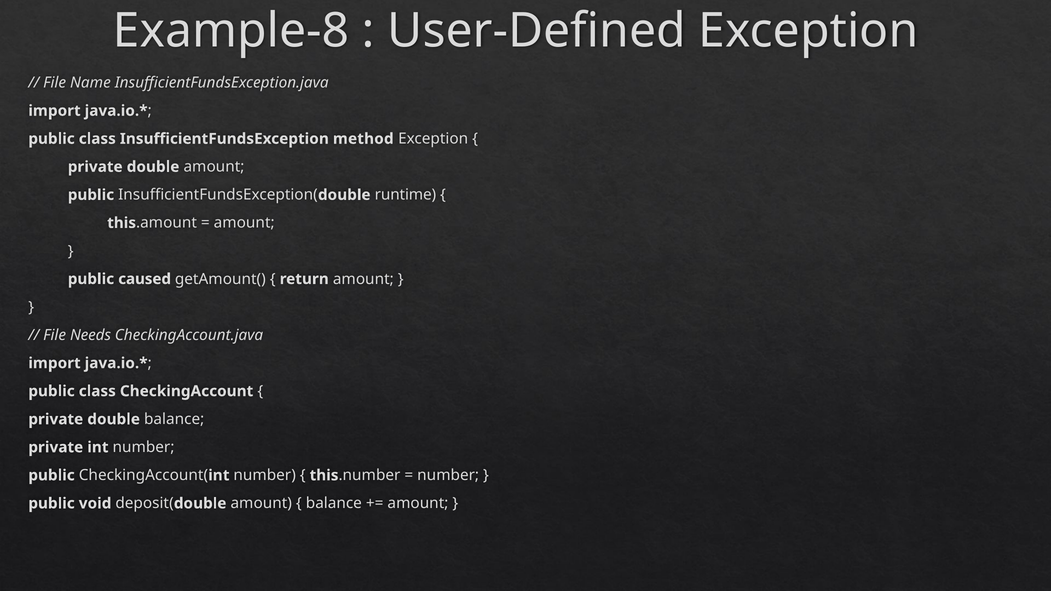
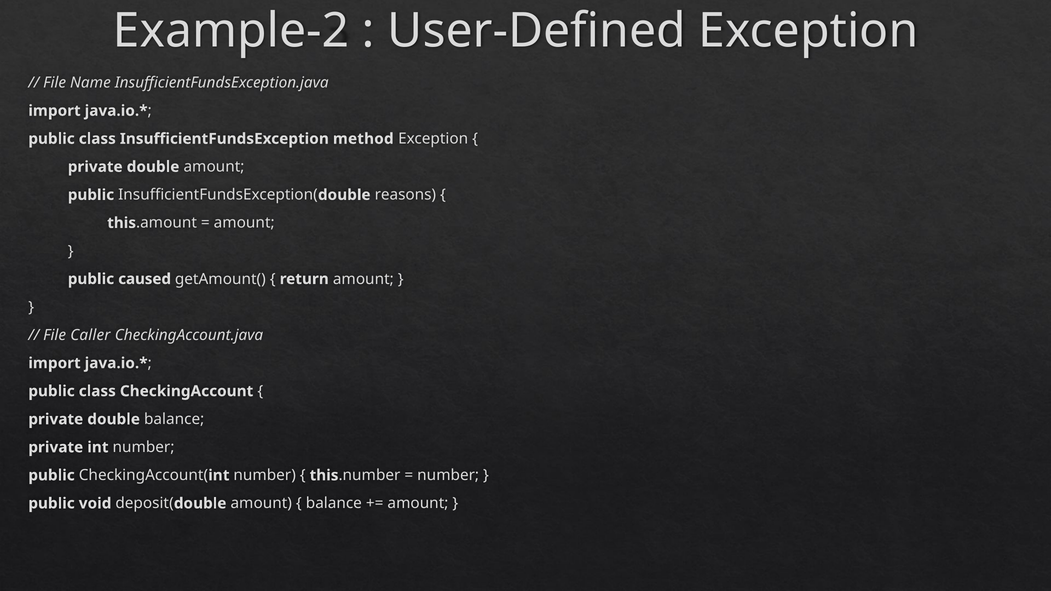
Example-8: Example-8 -> Example-2
runtime: runtime -> reasons
Needs: Needs -> Caller
